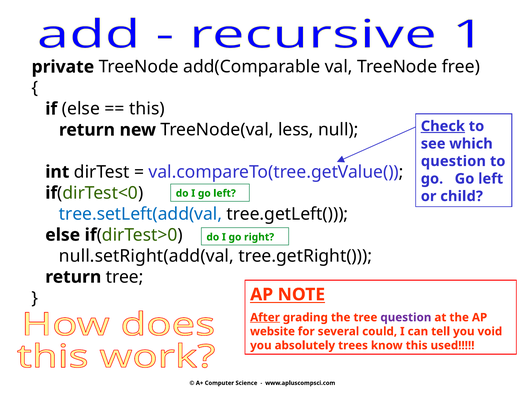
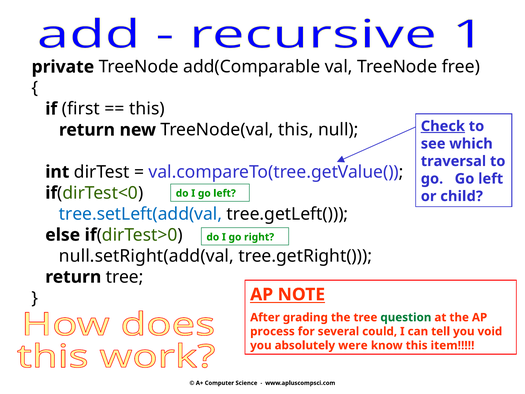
if else: else -> first
TreeNode(val less: less -> this
question at (453, 161): question -> traversal
After underline: present -> none
question at (406, 317) colour: purple -> green
website: website -> process
trees: trees -> were
used: used -> item
